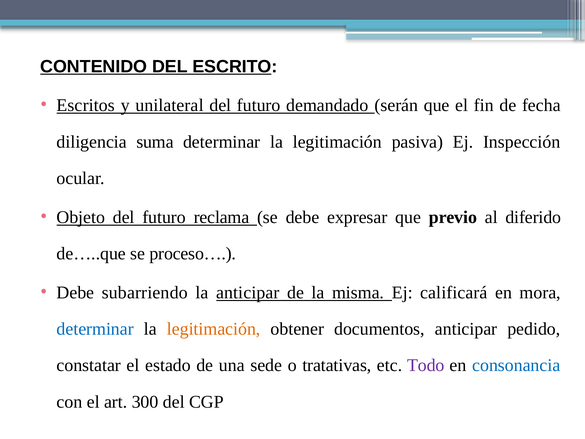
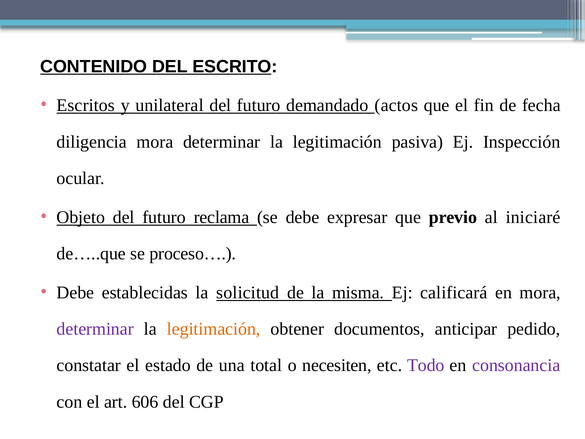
serán: serán -> actos
diligencia suma: suma -> mora
diferido: diferido -> iniciaré
subarriendo: subarriendo -> establecidas
la anticipar: anticipar -> solicitud
determinar at (95, 329) colour: blue -> purple
sede: sede -> total
tratativas: tratativas -> necesiten
consonancia colour: blue -> purple
300: 300 -> 606
